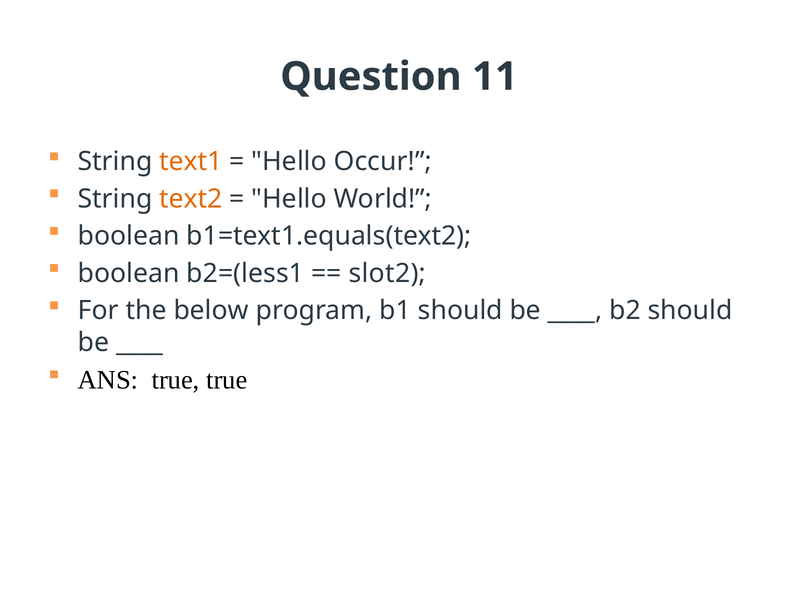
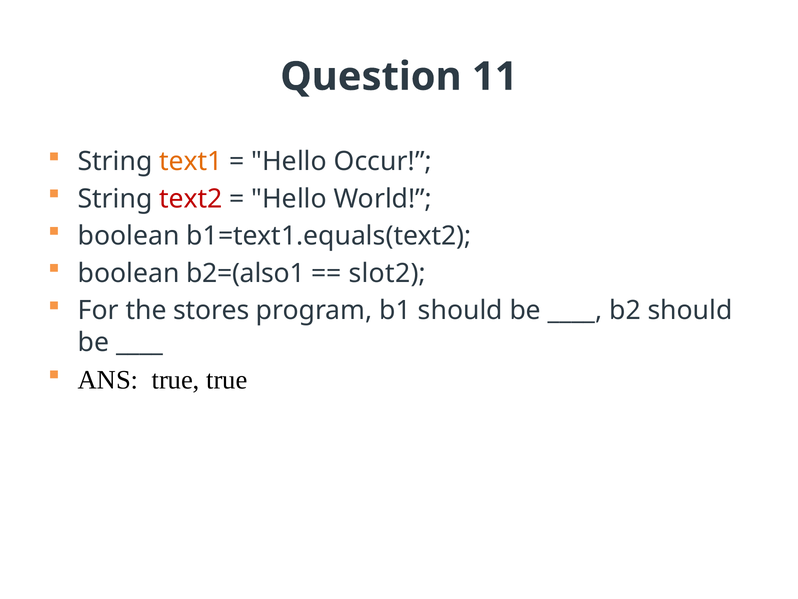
text2 colour: orange -> red
b2=(less1: b2=(less1 -> b2=(also1
below: below -> stores
